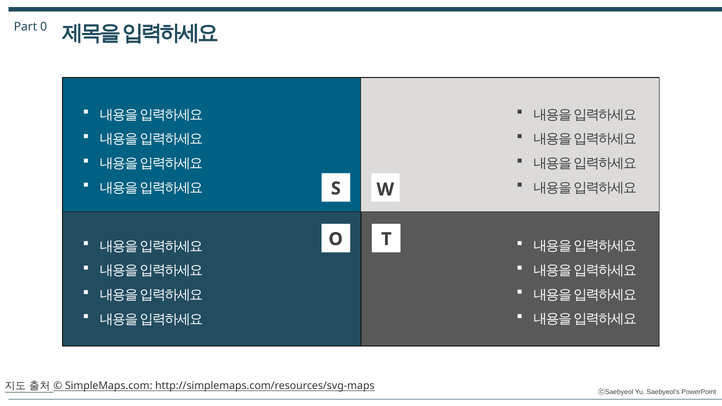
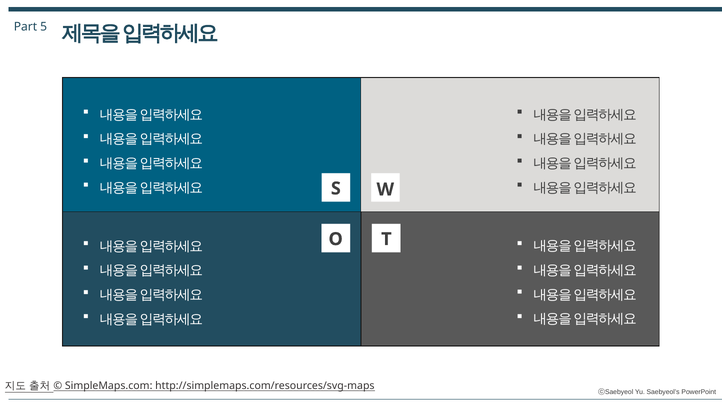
0: 0 -> 5
